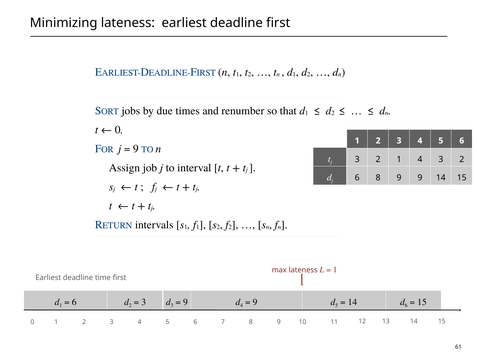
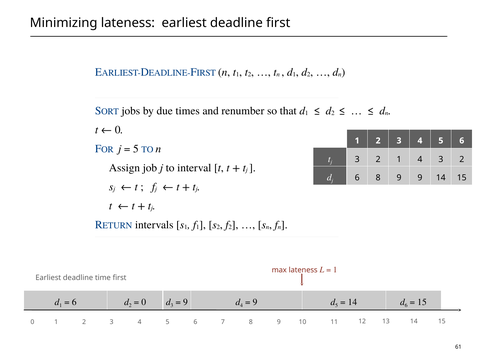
9 at (136, 149): 9 -> 5
3 at (144, 302): 3 -> 0
